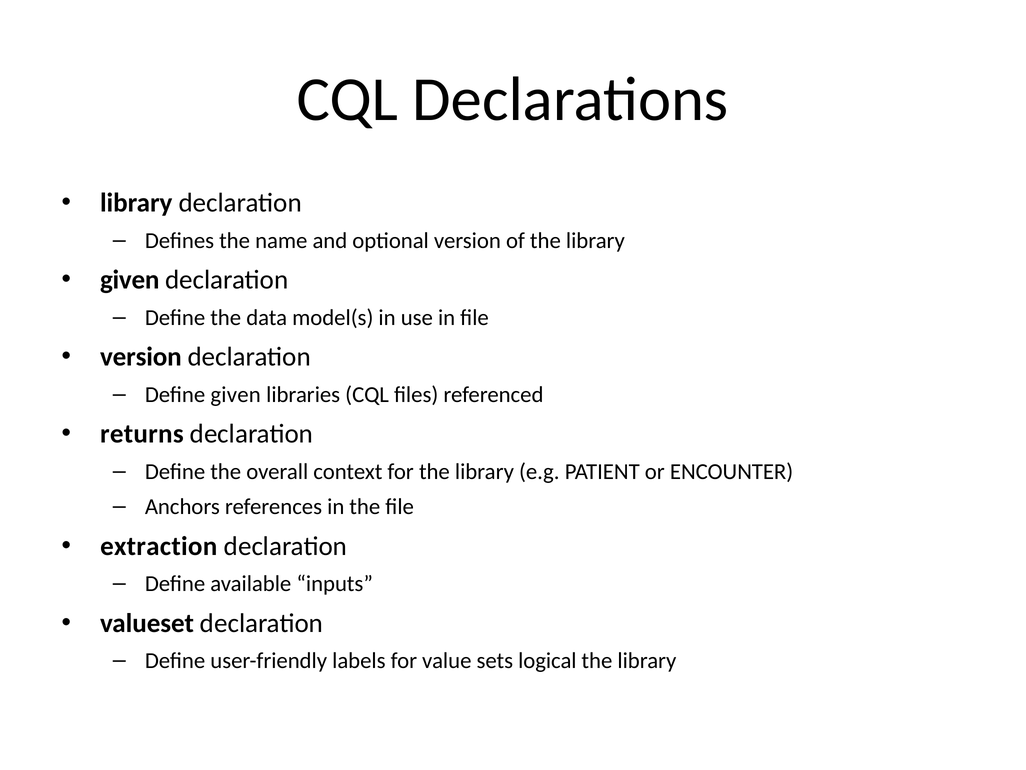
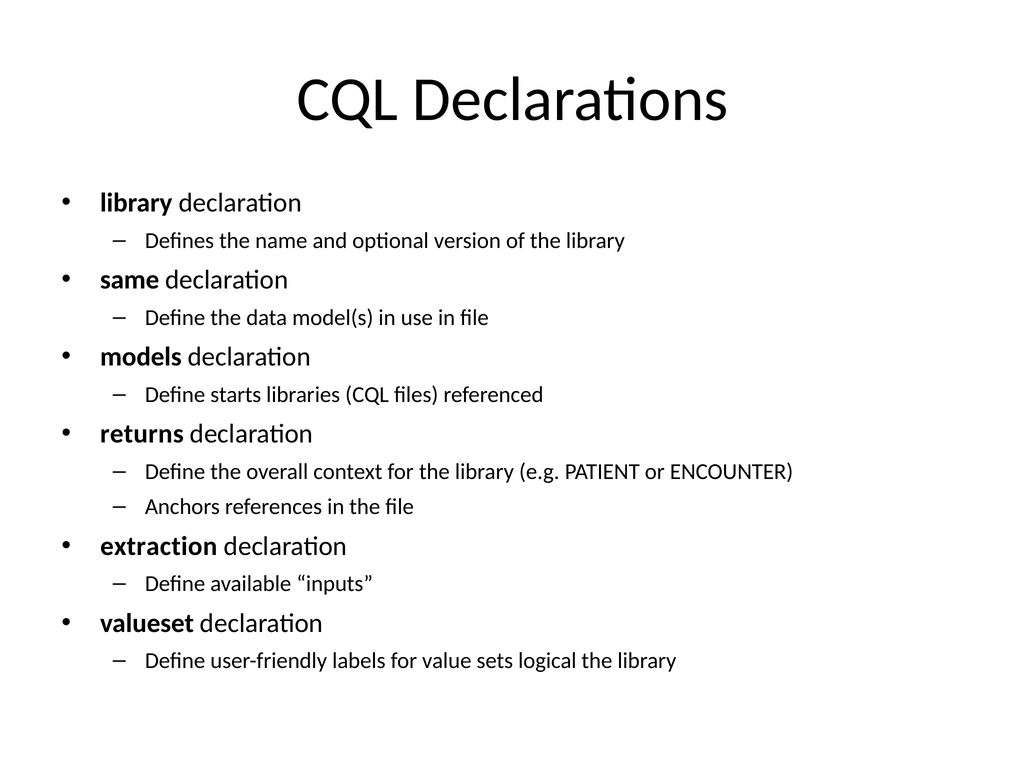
given at (130, 280): given -> same
version at (141, 357): version -> models
Define given: given -> starts
